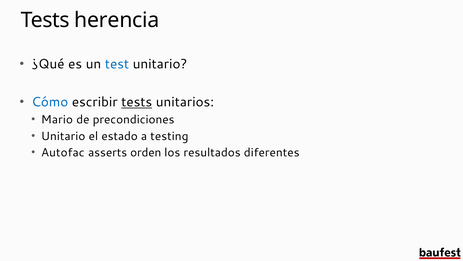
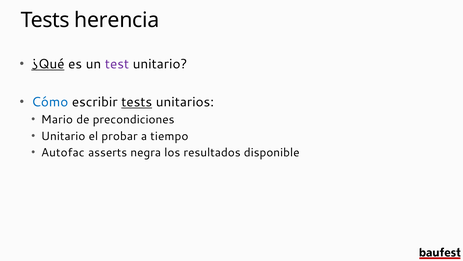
¿Qué underline: none -> present
test colour: blue -> purple
estado: estado -> probar
testing: testing -> tiempo
orden: orden -> negra
diferentes: diferentes -> disponible
